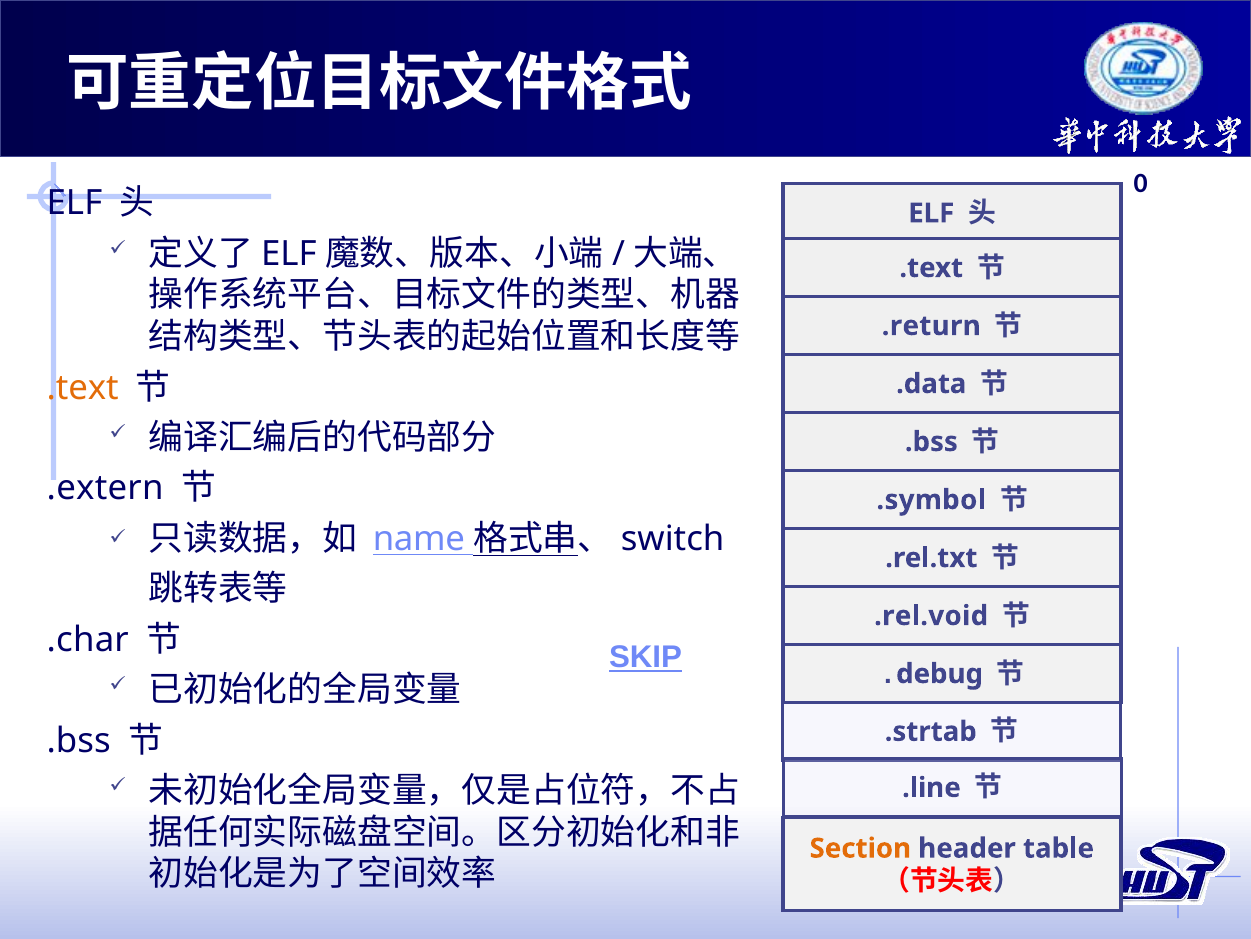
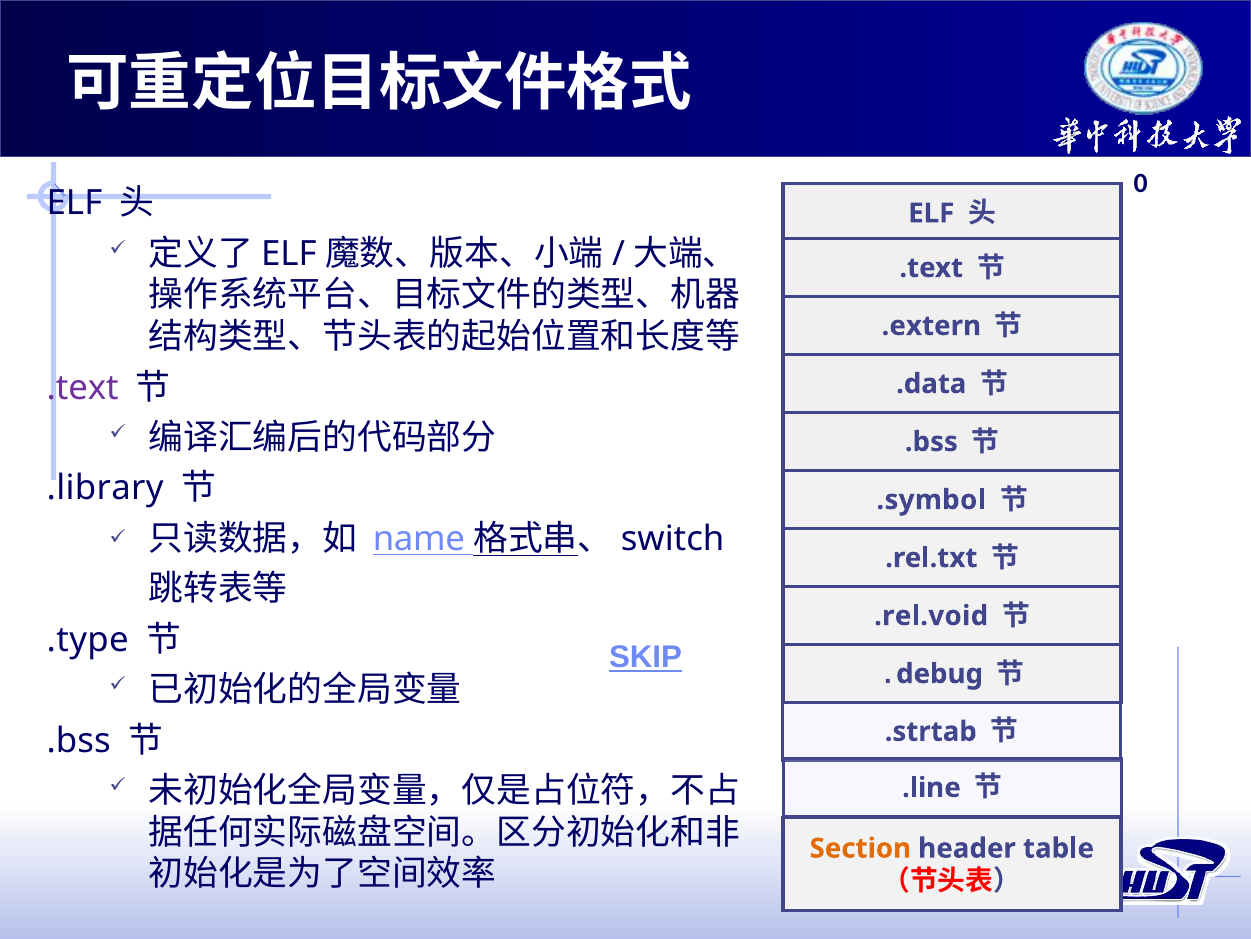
.return: .return -> .extern
.text at (83, 387) colour: orange -> purple
.extern: .extern -> .library
.char: .char -> .type
